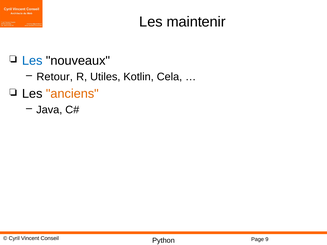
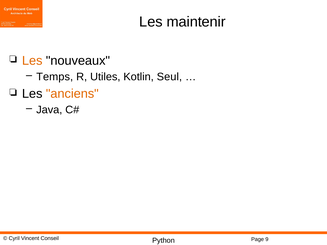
Les at (32, 61) colour: blue -> orange
Retour: Retour -> Temps
Cela: Cela -> Seul
